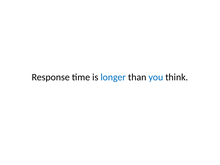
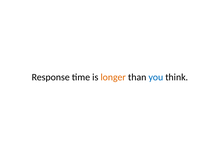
longer colour: blue -> orange
